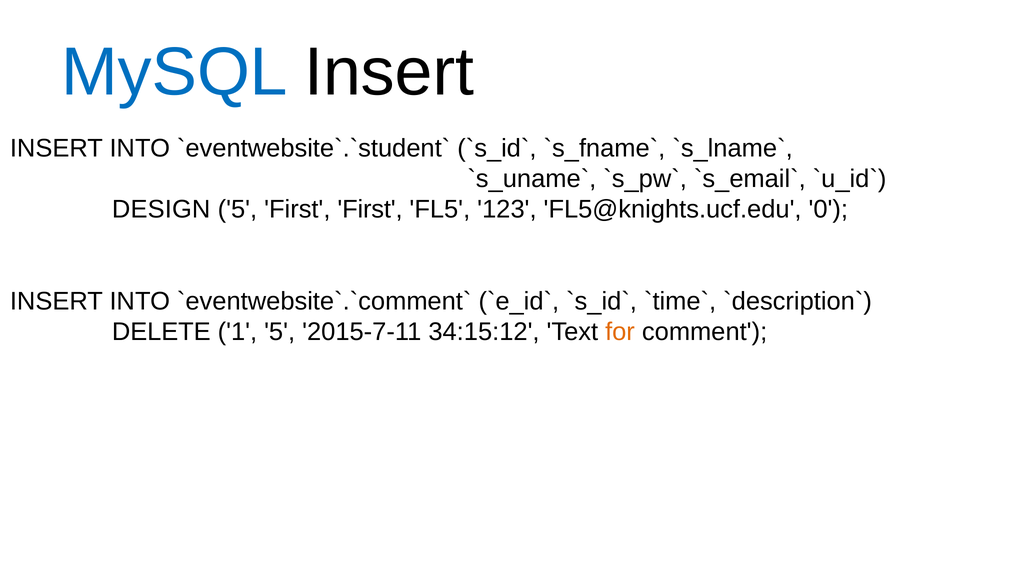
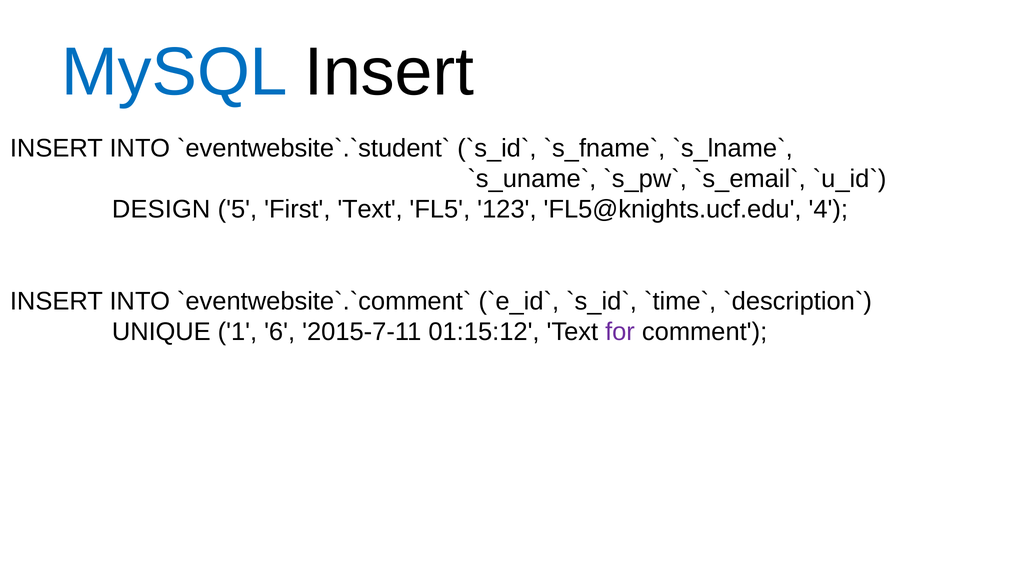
First First: First -> Text
0: 0 -> 4
DELETE: DELETE -> UNIQUE
1 5: 5 -> 6
34:15:12: 34:15:12 -> 01:15:12
for colour: orange -> purple
